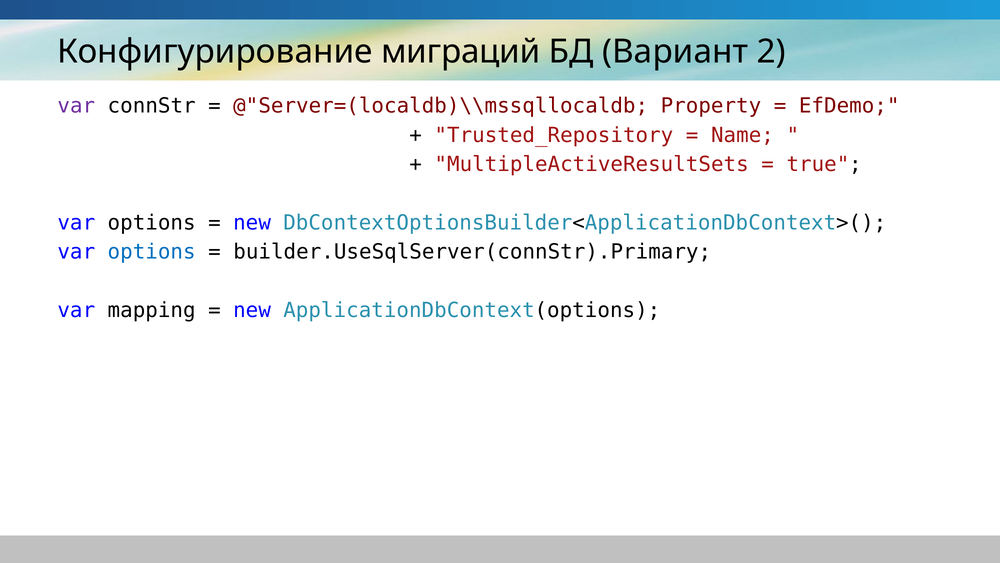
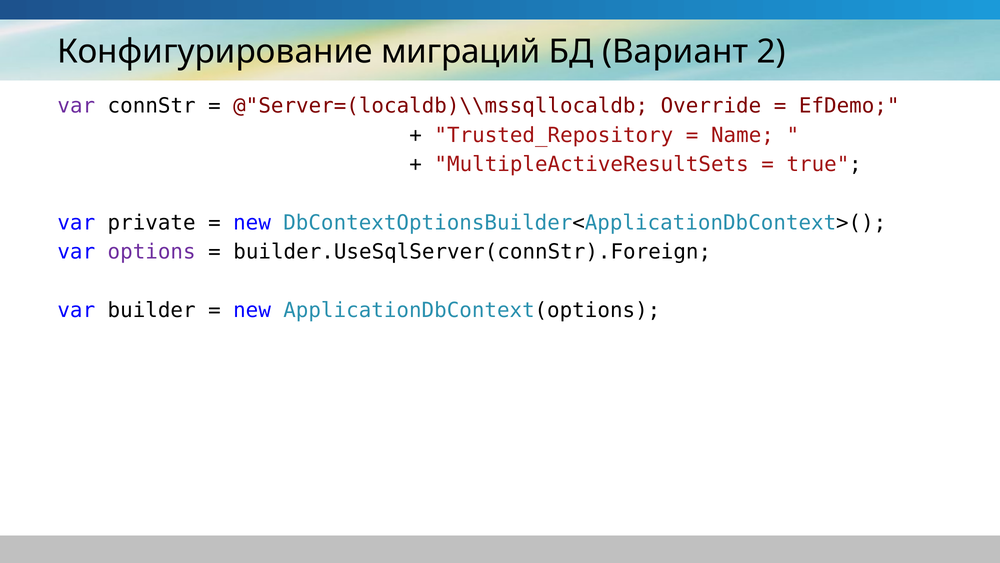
Property: Property -> Override
options at (152, 223): options -> private
options at (152, 252) colour: blue -> purple
builder.UseSqlServer(connStr).Primary: builder.UseSqlServer(connStr).Primary -> builder.UseSqlServer(connStr).Foreign
mapping: mapping -> builder
